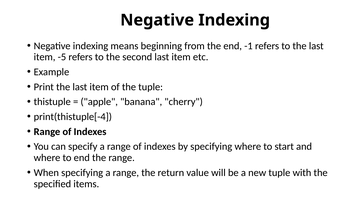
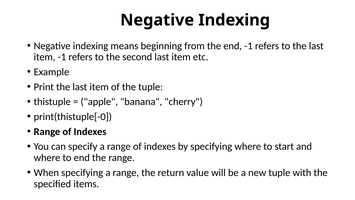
item -5: -5 -> -1
print(thistuple[-4: print(thistuple[-4 -> print(thistuple[-0
